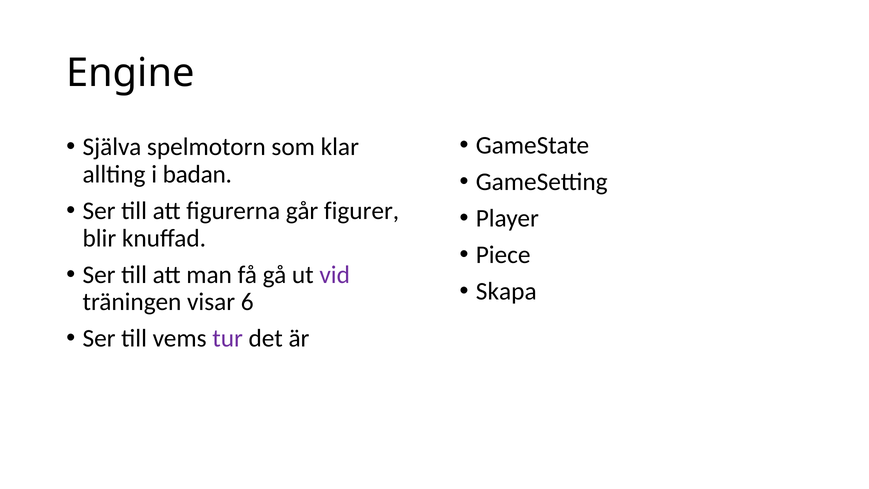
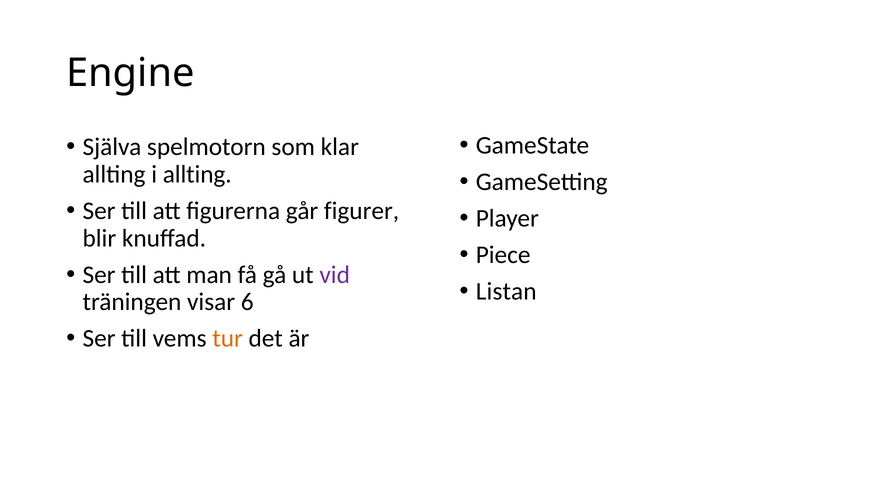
i badan: badan -> allting
Skapa: Skapa -> Listan
tur colour: purple -> orange
